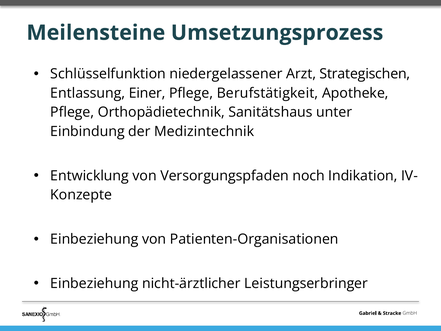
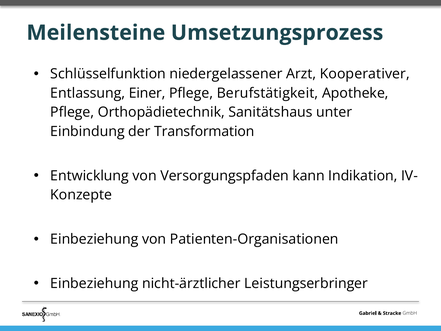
Strategischen: Strategischen -> Kooperativer
Medizintechnik: Medizintechnik -> Transformation
noch: noch -> kann
